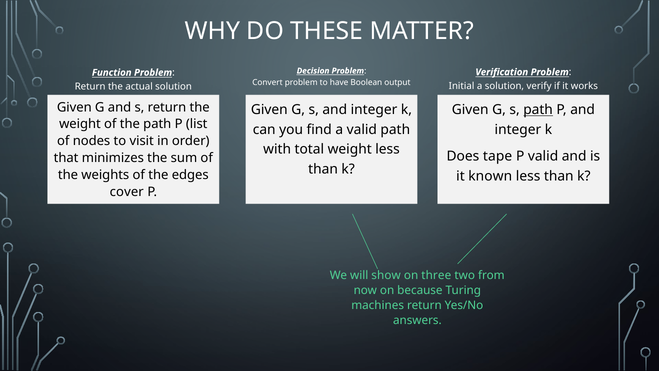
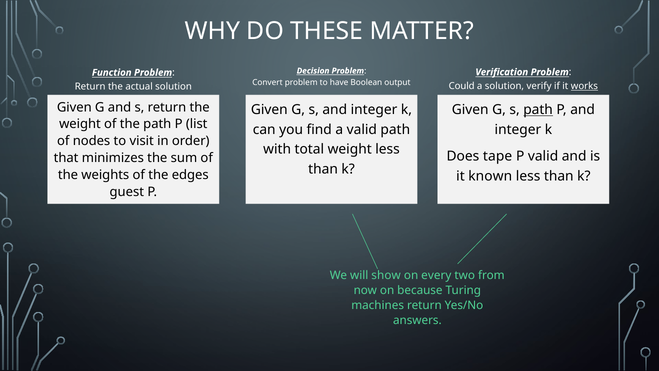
Initial: Initial -> Could
works underline: none -> present
cover: cover -> guest
three: three -> every
